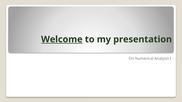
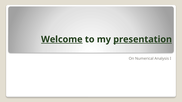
presentation underline: none -> present
